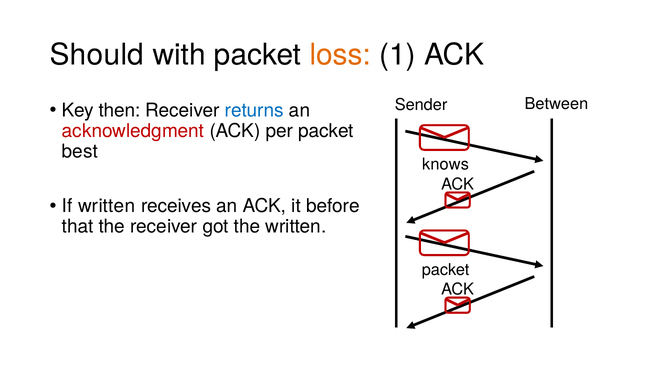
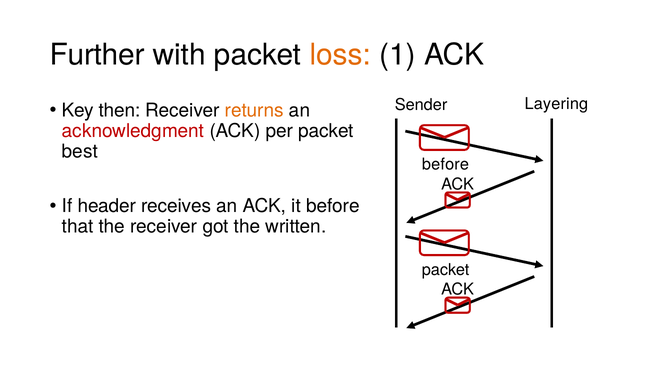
Should: Should -> Further
Between: Between -> Layering
returns colour: blue -> orange
knows at (445, 164): knows -> before
If written: written -> header
